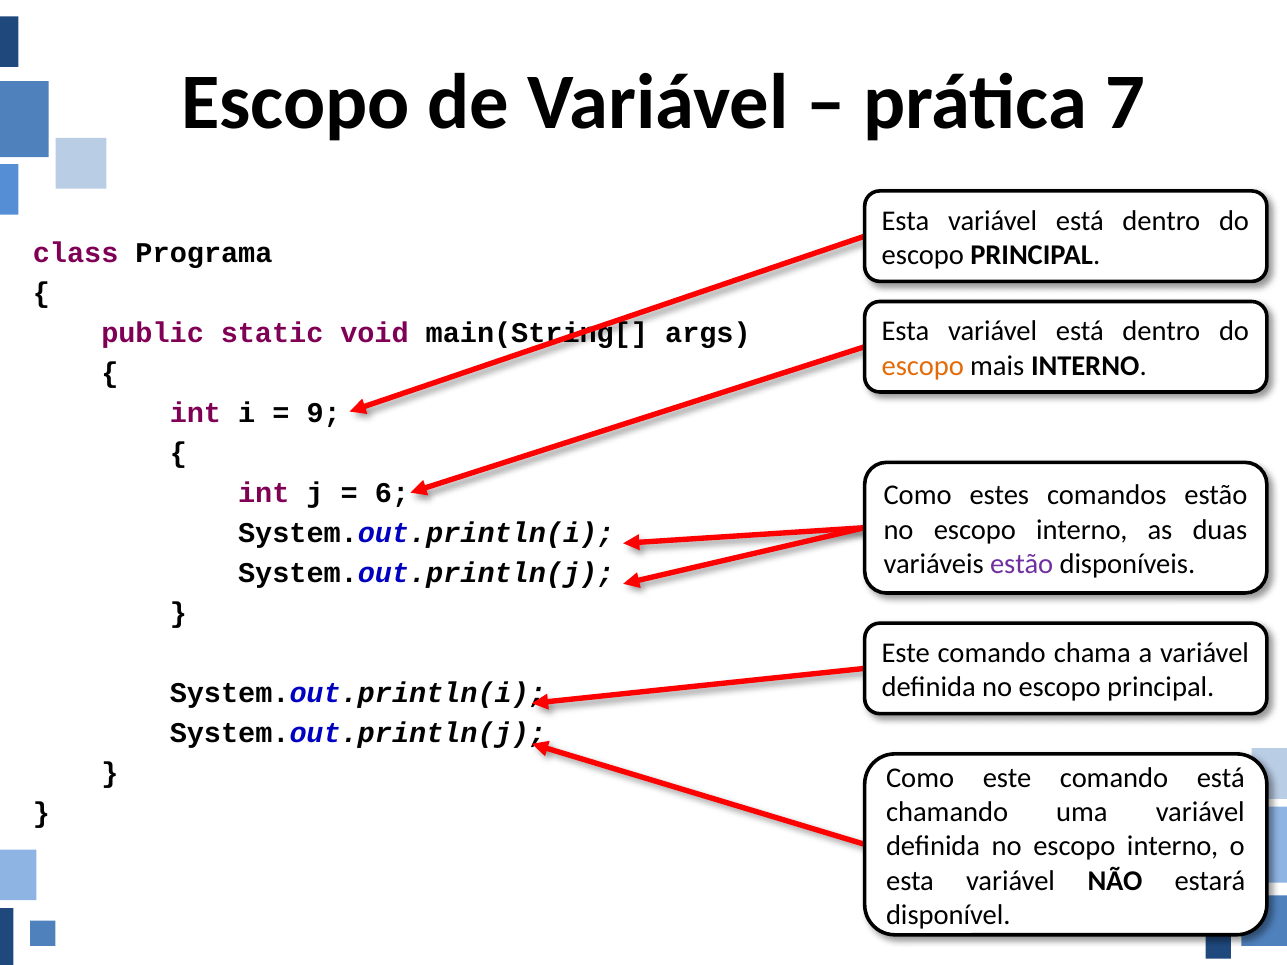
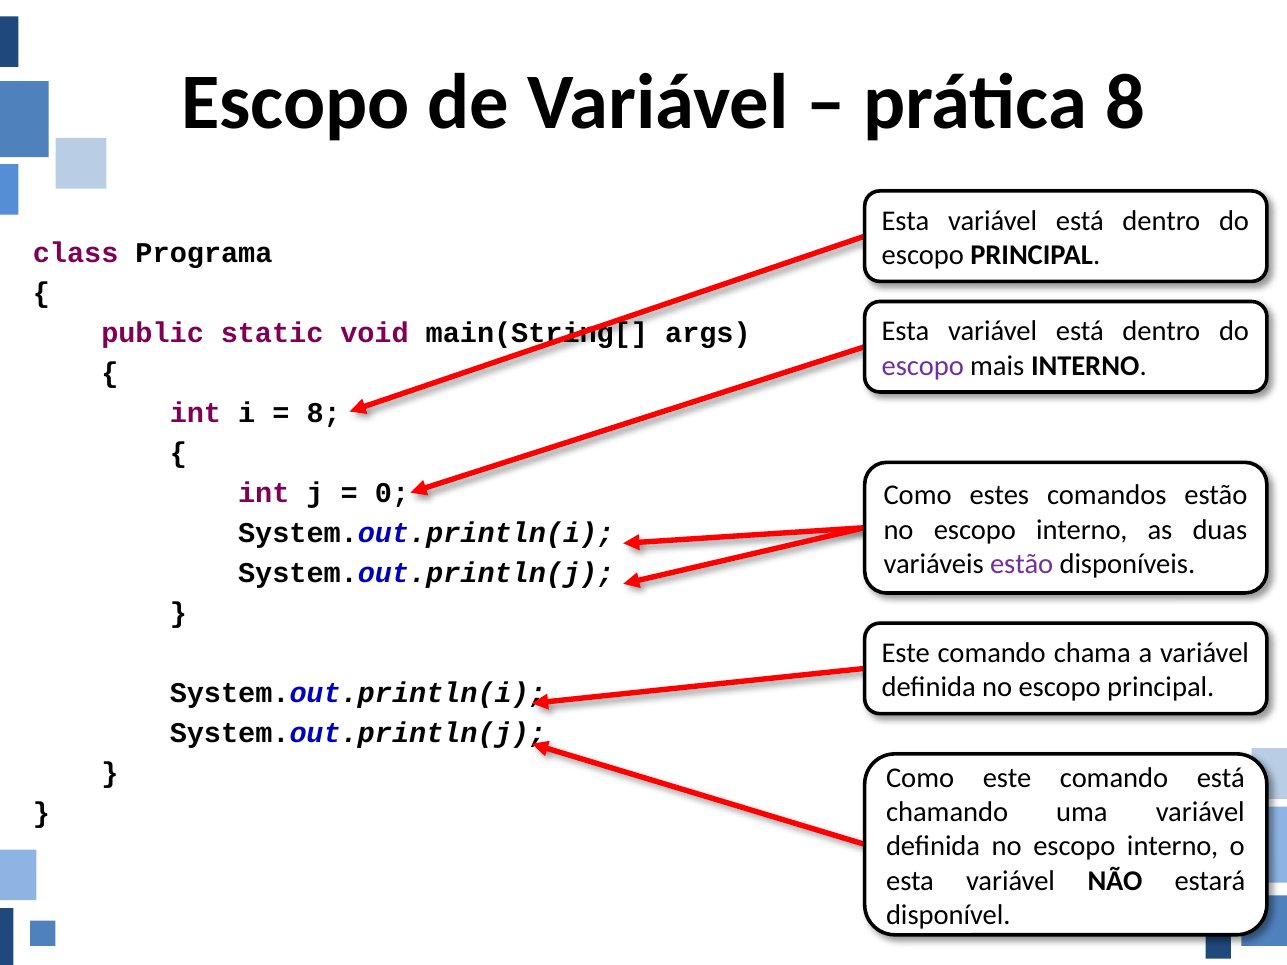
prática 7: 7 -> 8
escopo at (923, 366) colour: orange -> purple
9 at (324, 414): 9 -> 8
6: 6 -> 0
